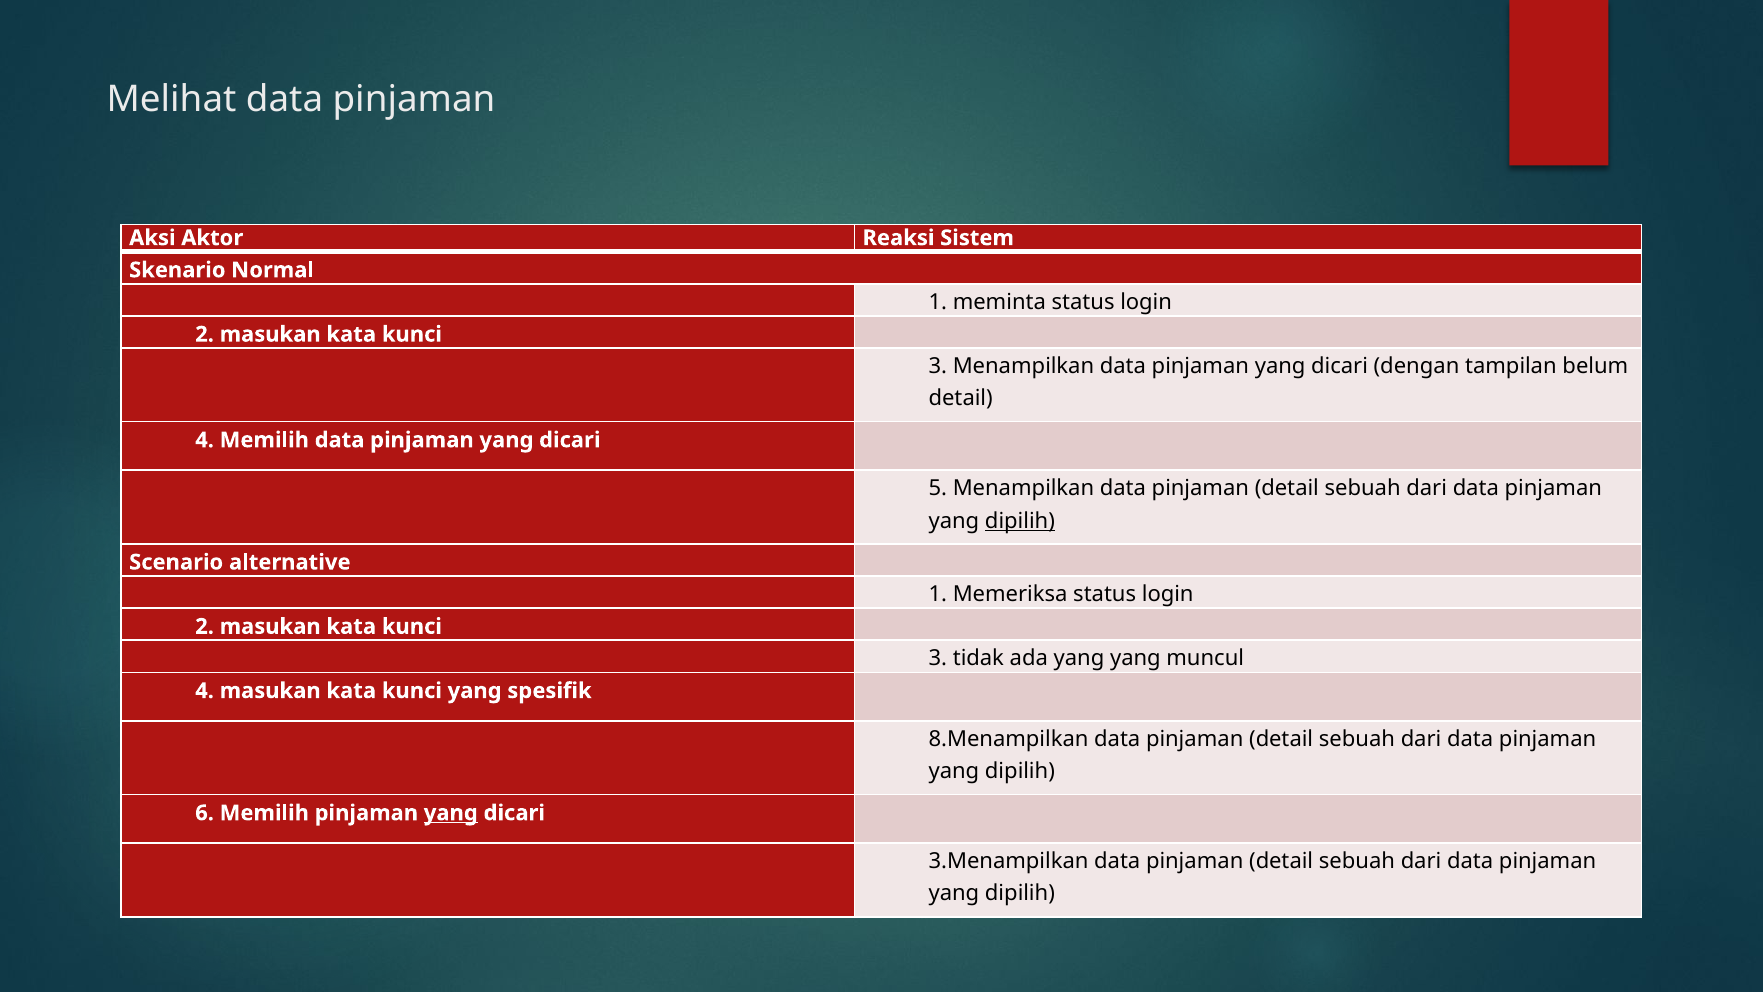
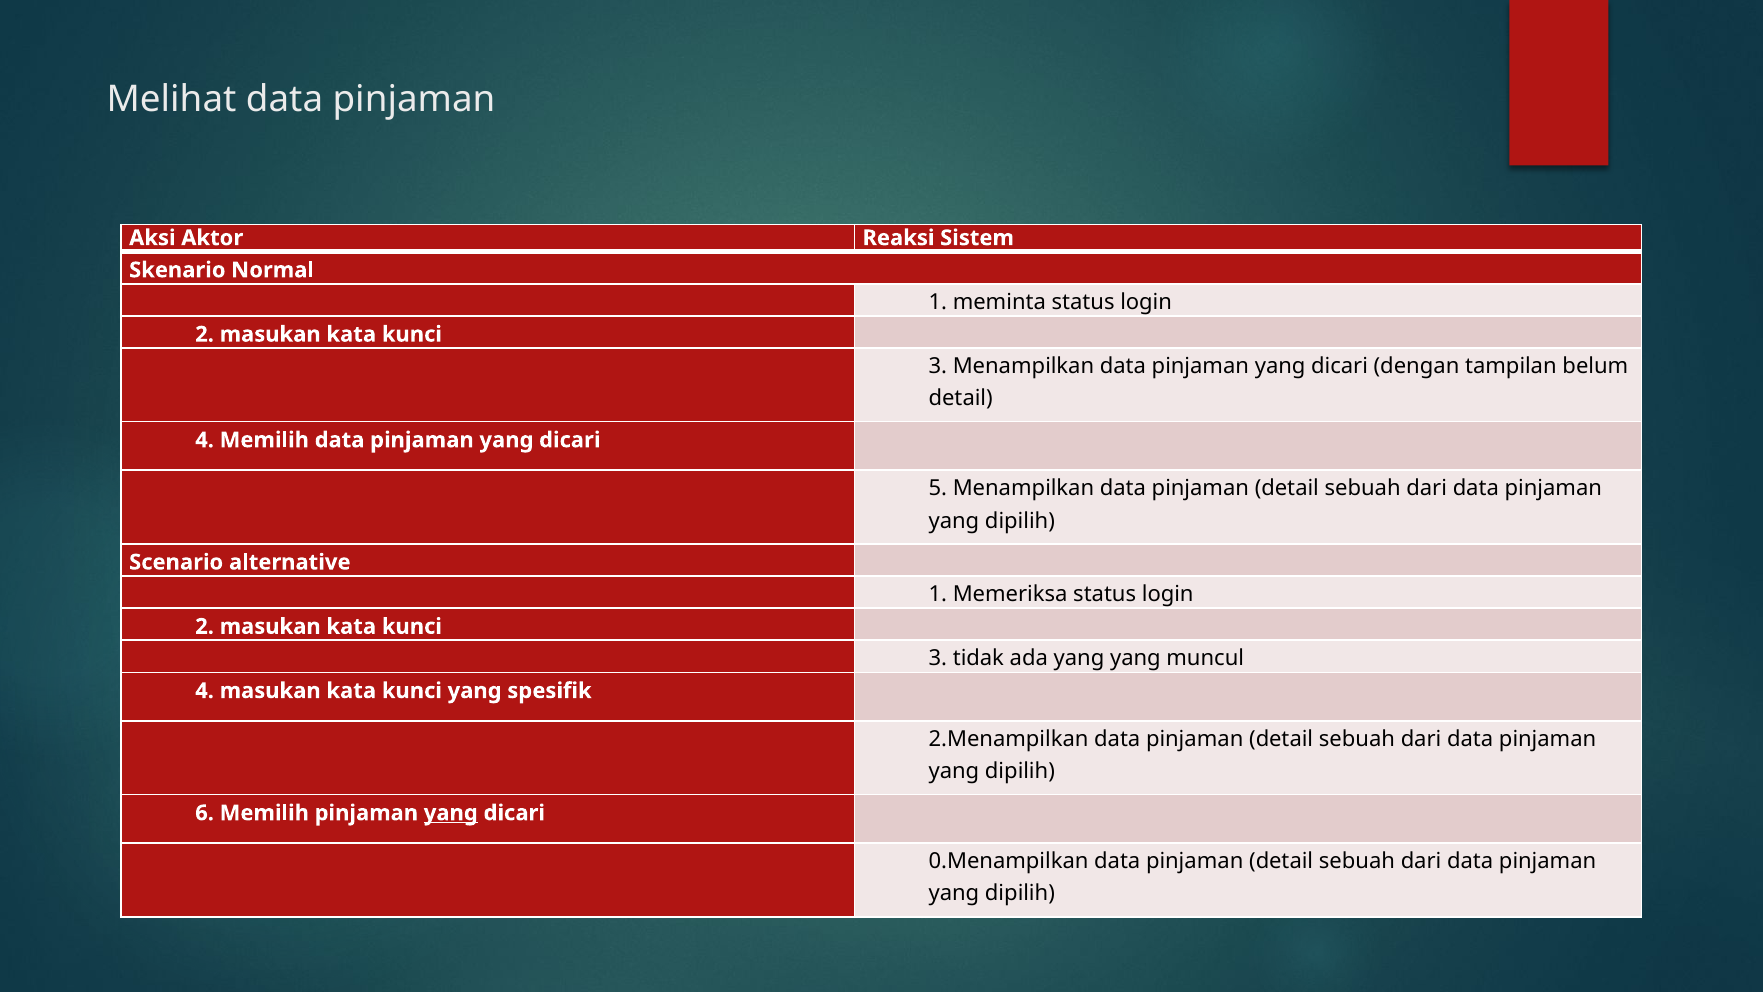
dipilih at (1020, 521) underline: present -> none
8.Menampilkan: 8.Menampilkan -> 2.Menampilkan
3.Menampilkan: 3.Menampilkan -> 0.Menampilkan
